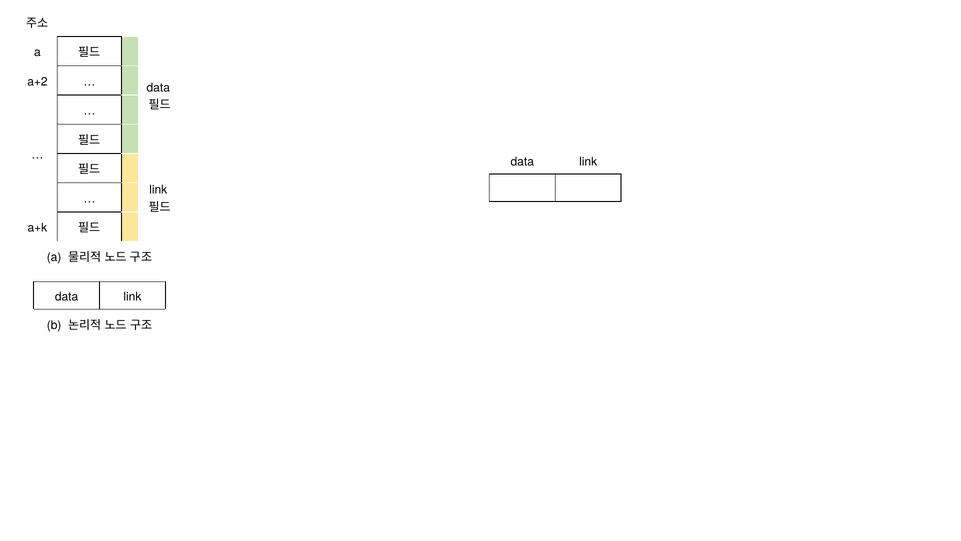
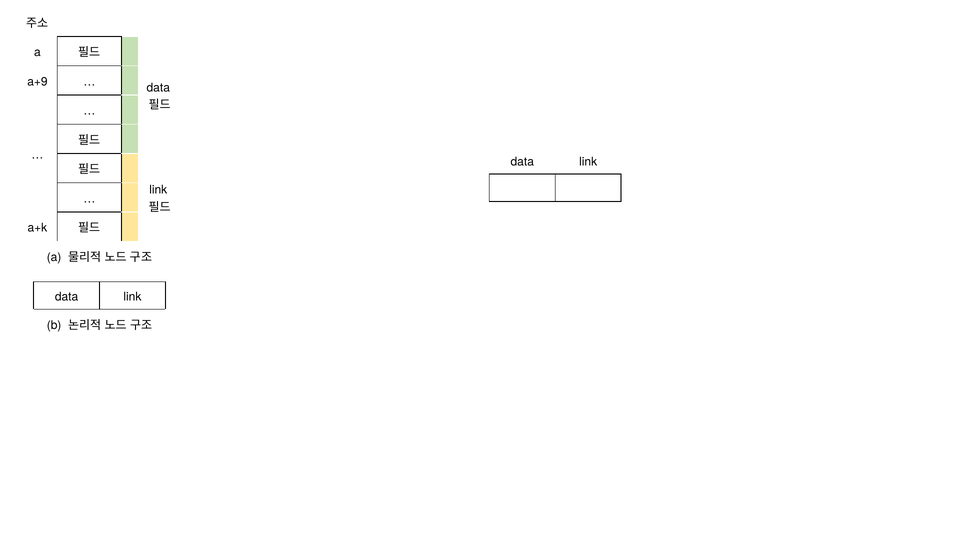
a+2: a+2 -> a+9
